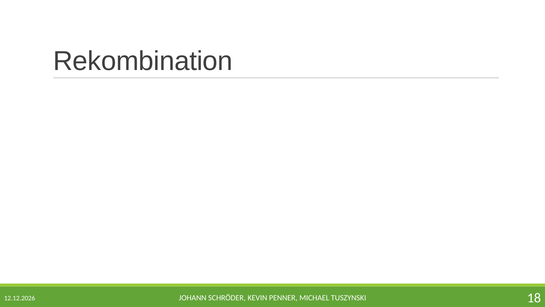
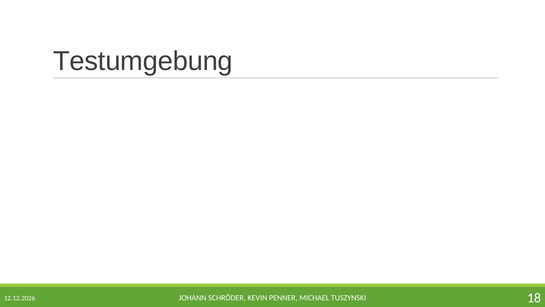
Rekombination: Rekombination -> Testumgebung
